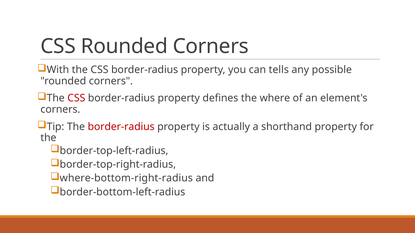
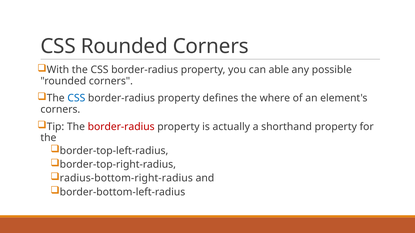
tells: tells -> able
CSS at (76, 98) colour: red -> blue
where-bottom-right-radius: where-bottom-right-radius -> radius-bottom-right-radius
